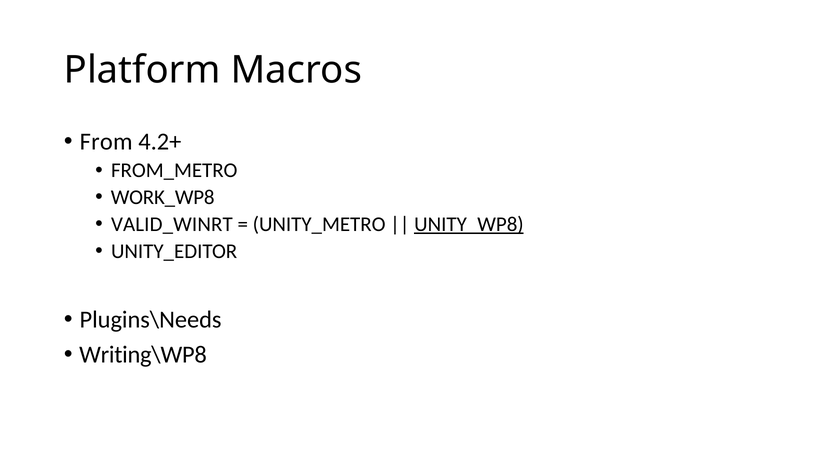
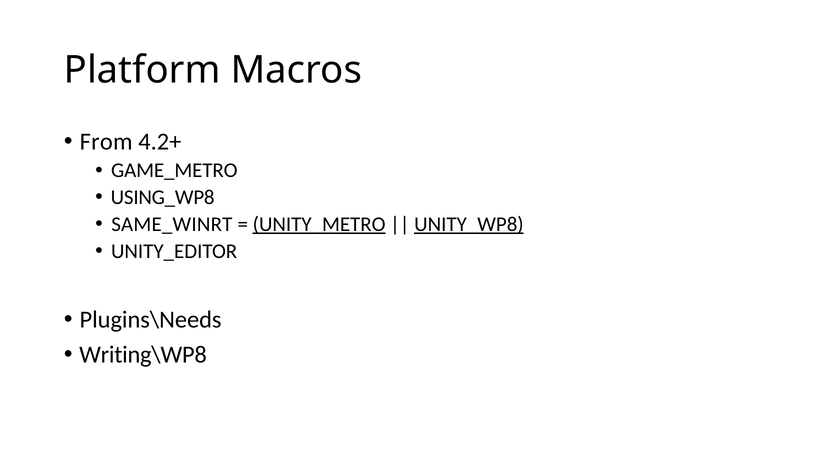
FROM_METRO: FROM_METRO -> GAME_METRO
WORK_WP8: WORK_WP8 -> USING_WP8
VALID_WINRT: VALID_WINRT -> SAME_WINRT
UNITY_METRO underline: none -> present
